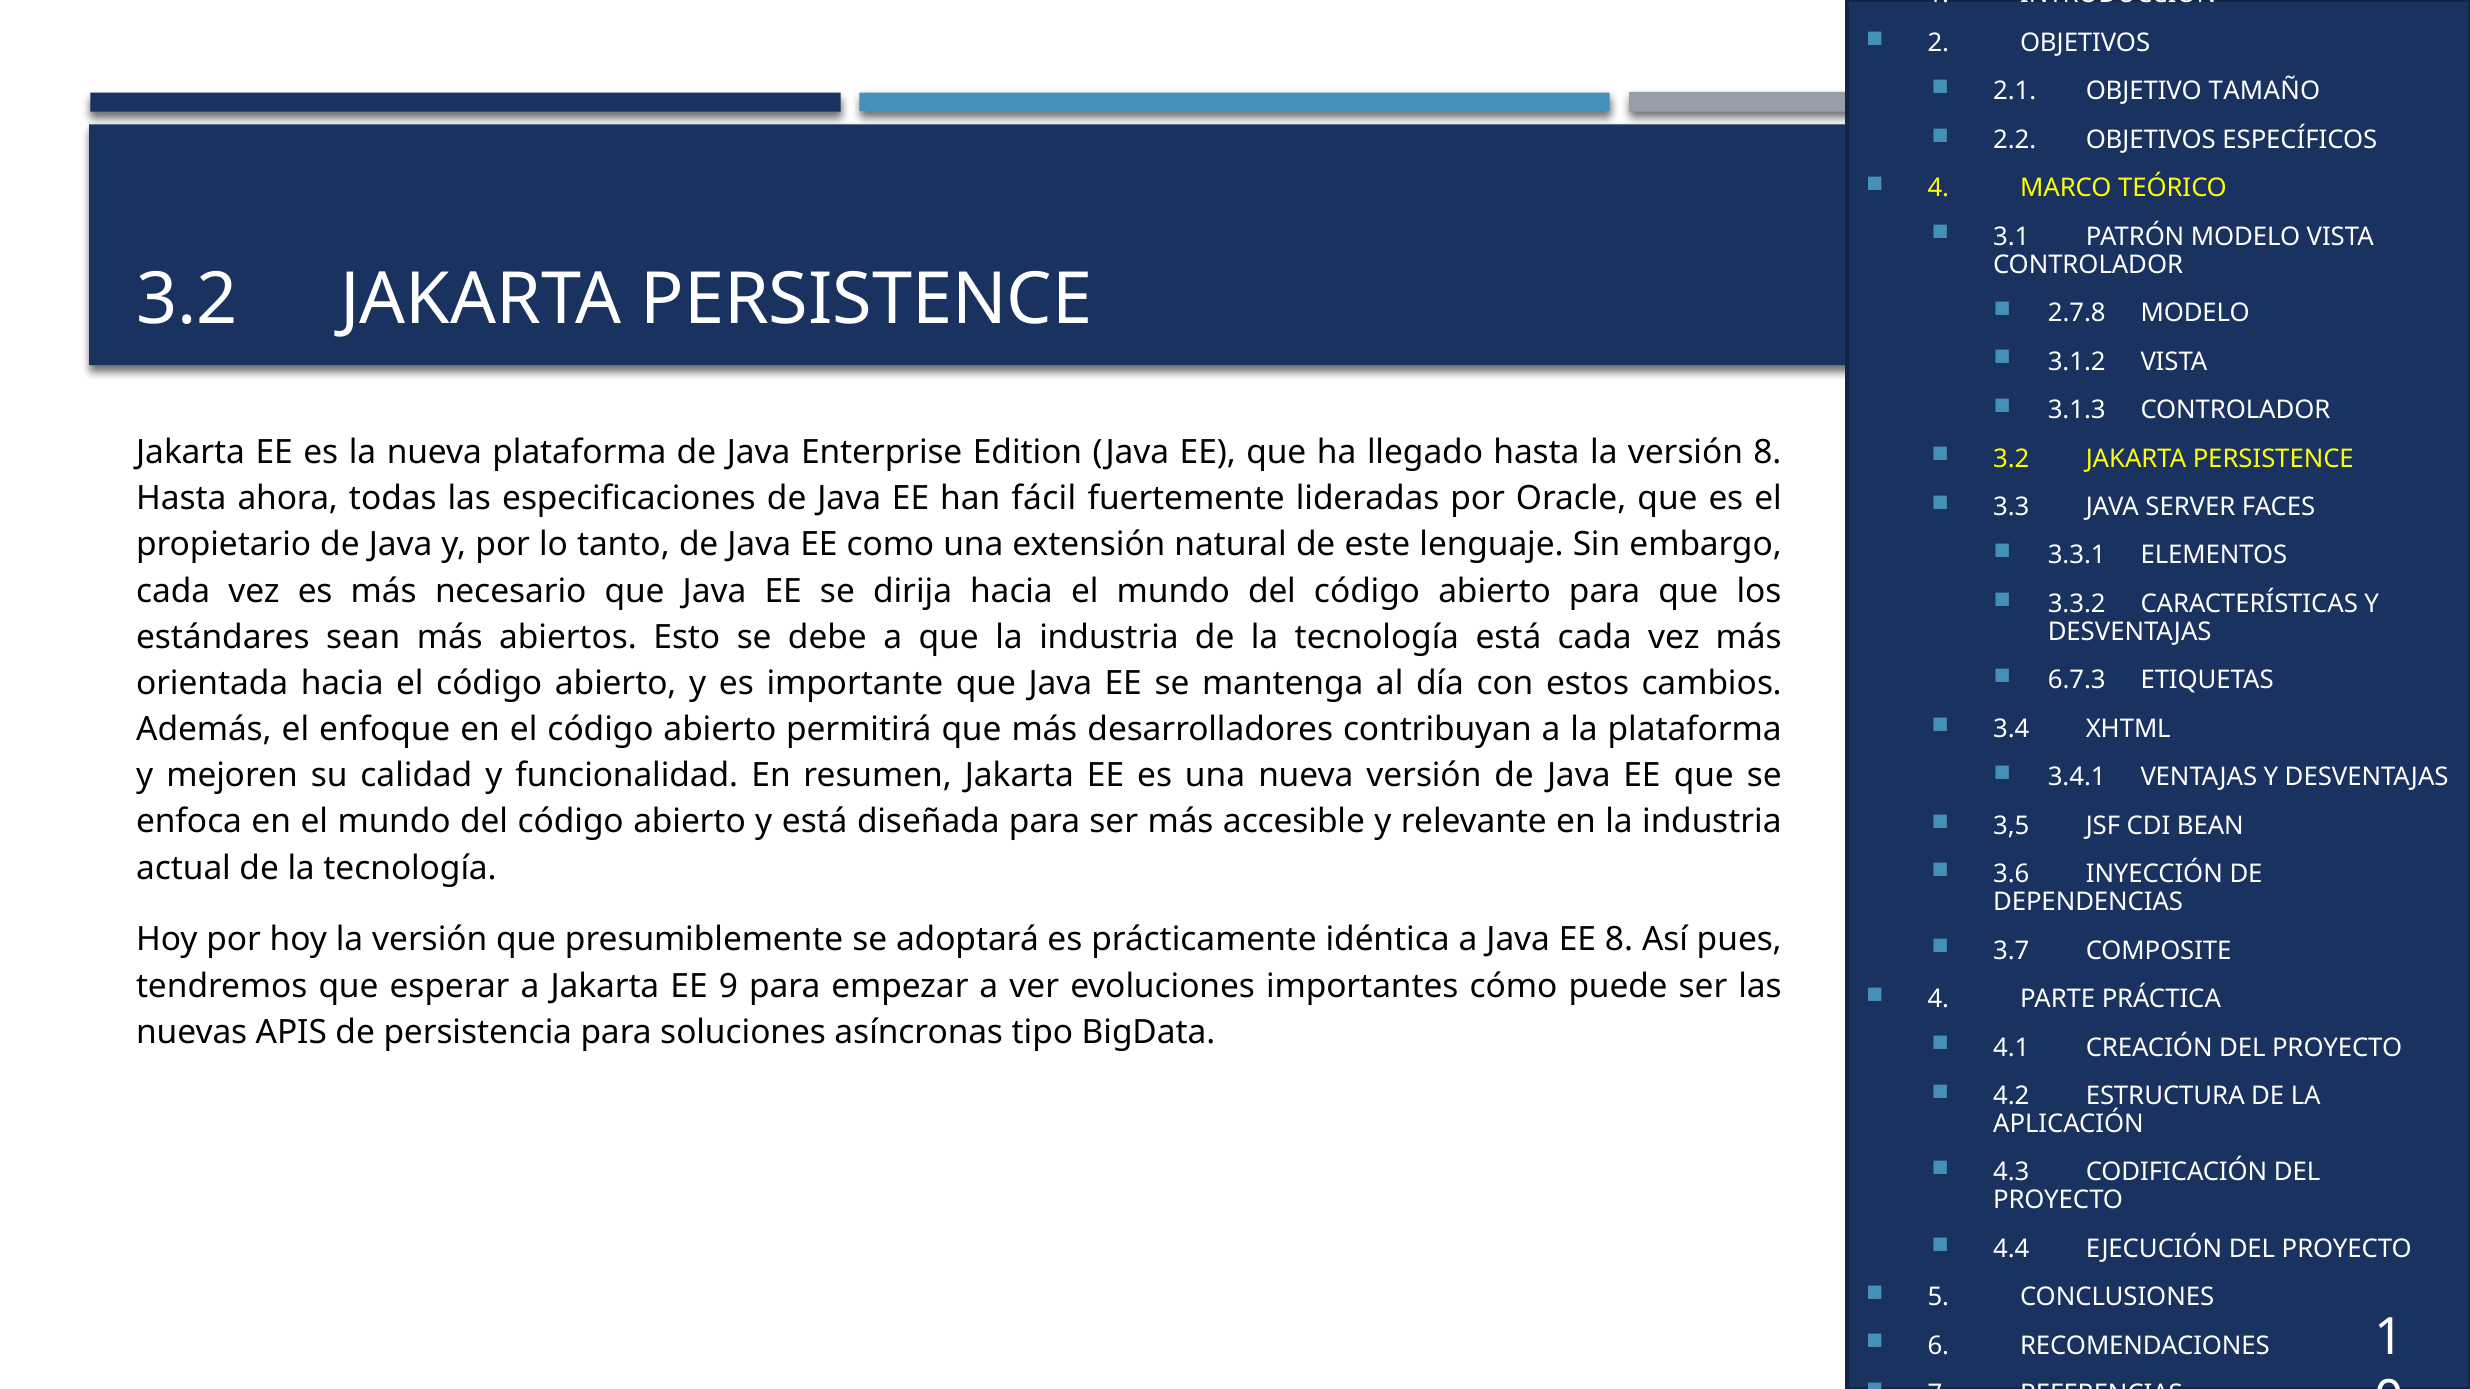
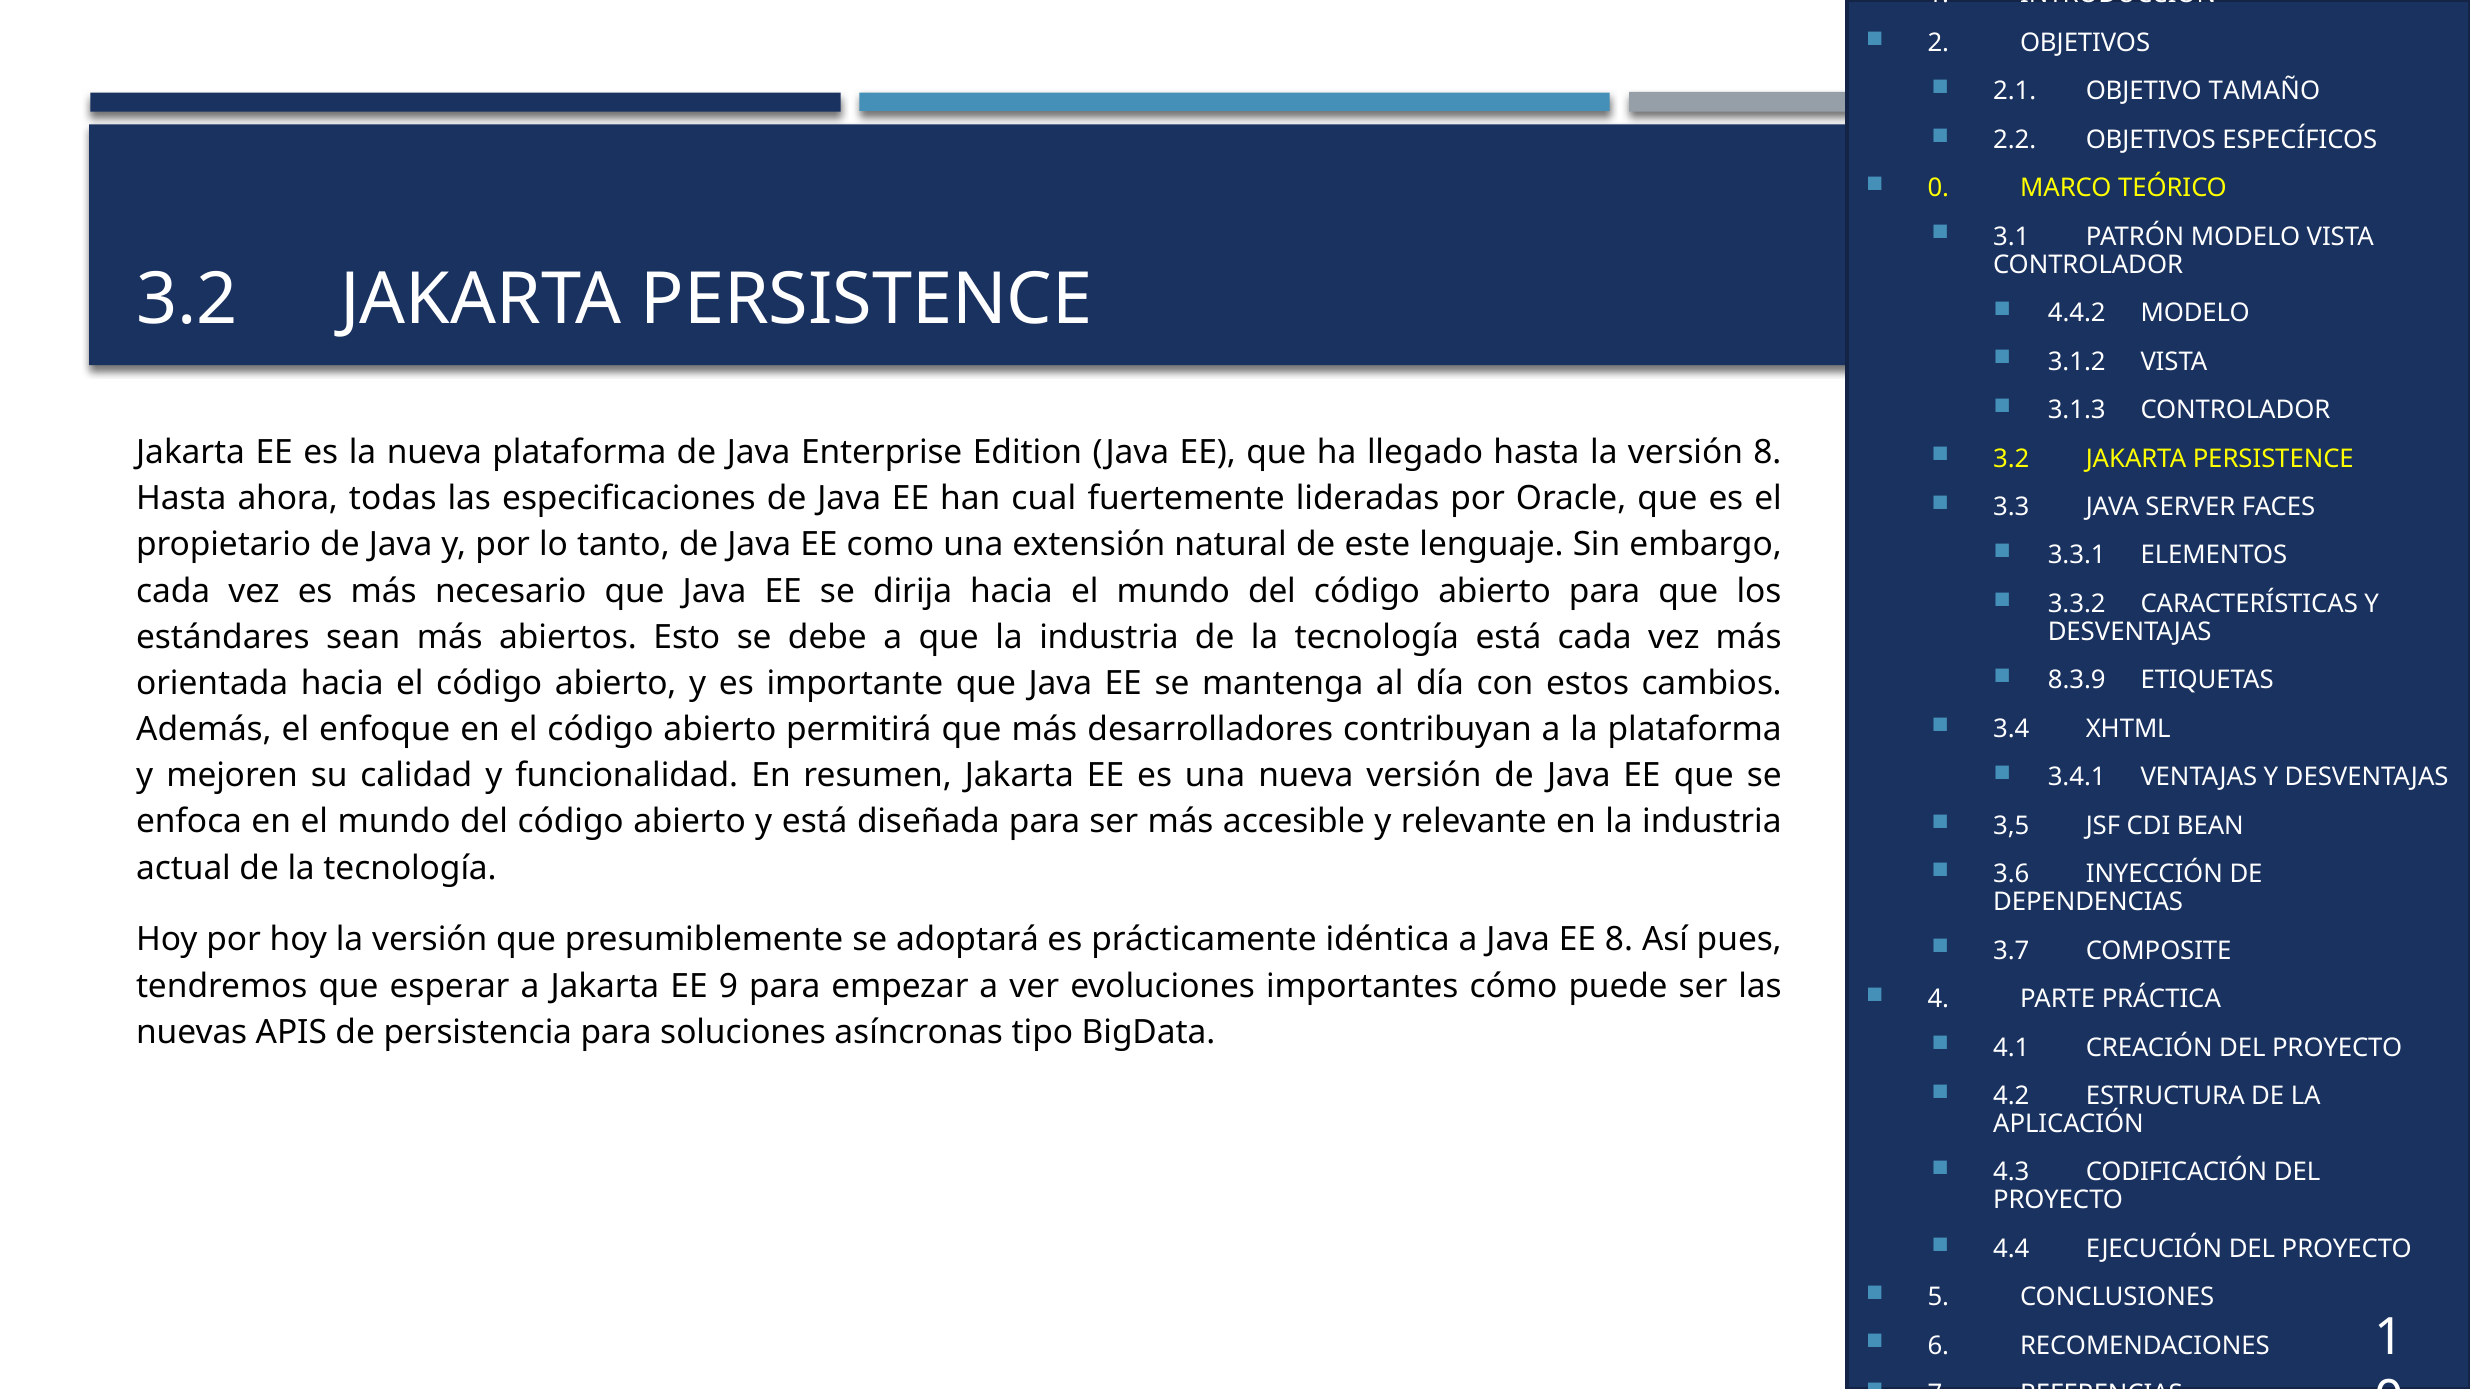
4 at (1938, 188): 4 -> 0
2.7.8: 2.7.8 -> 4.4.2
fácil: fácil -> cual
6.7.3: 6.7.3 -> 8.3.9
